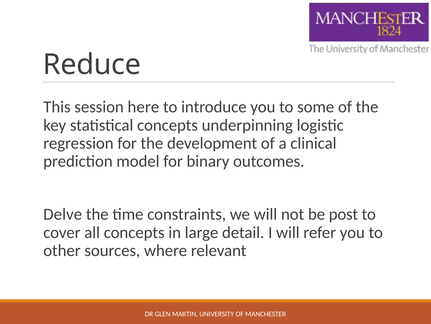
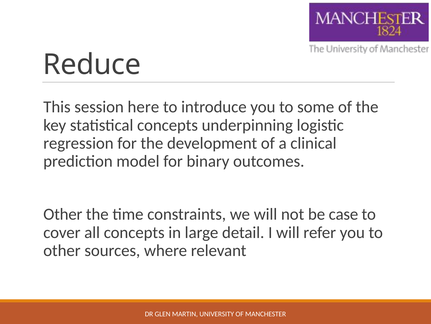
Delve at (63, 214): Delve -> Other
post: post -> case
